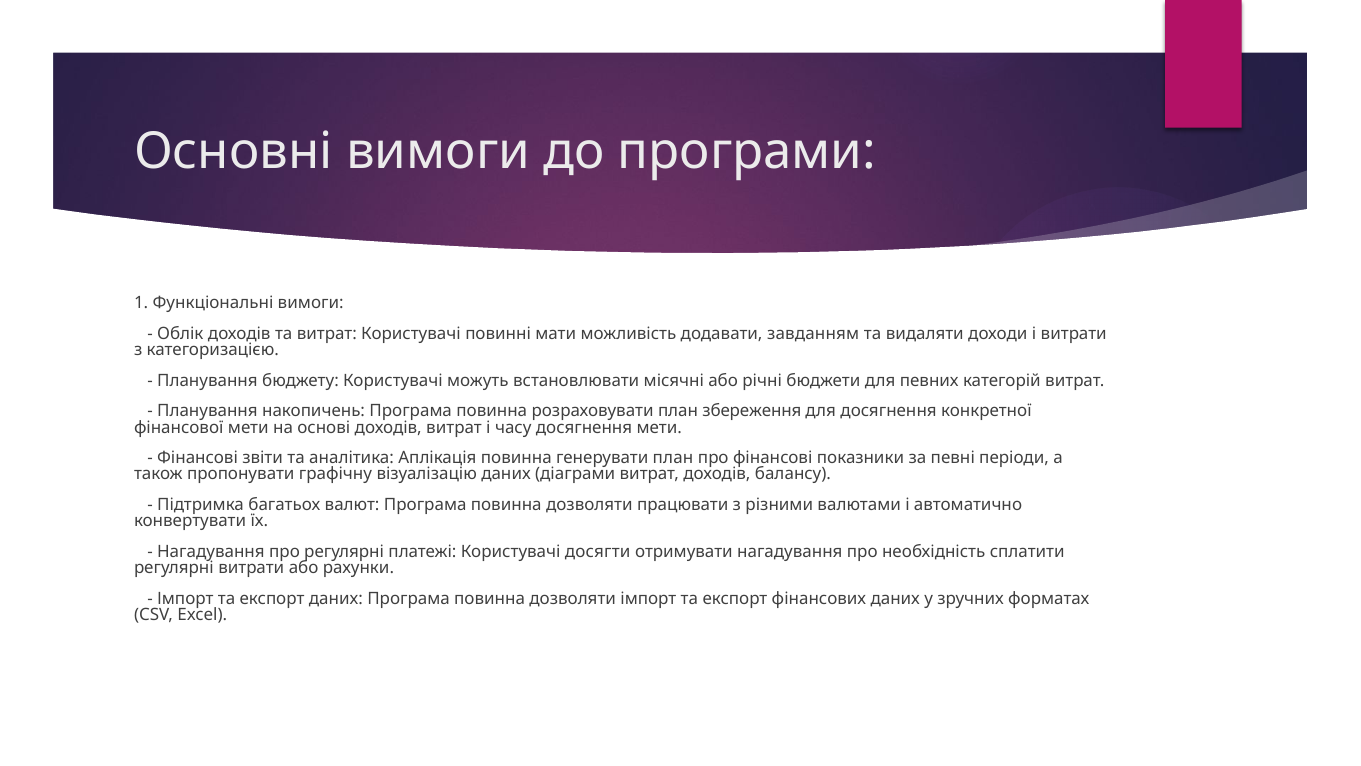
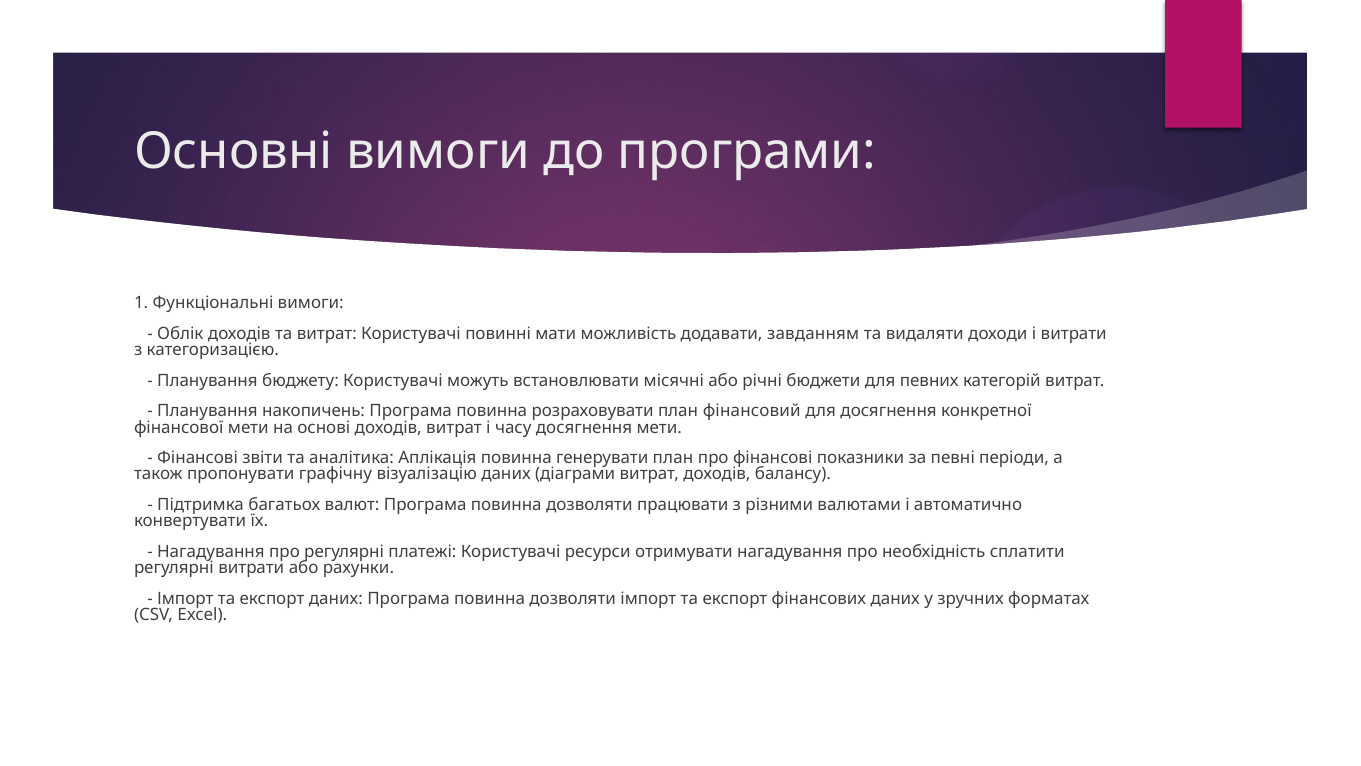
збереження: збереження -> фінансовий
досягти: досягти -> ресурси
